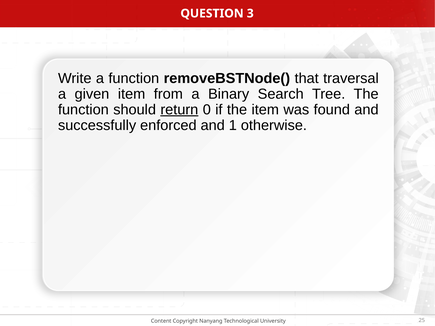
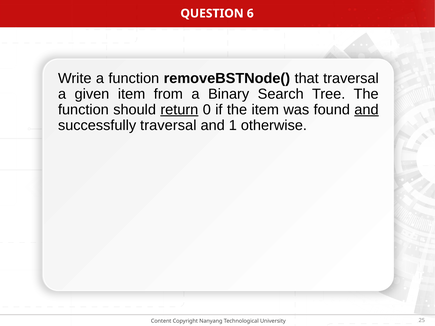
3: 3 -> 6
and at (366, 110) underline: none -> present
successfully enforced: enforced -> traversal
